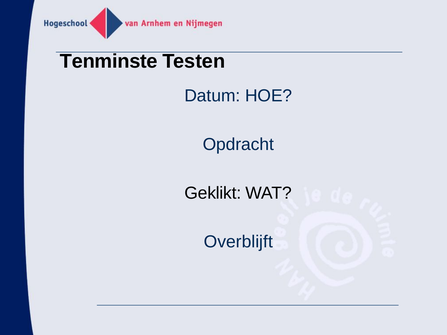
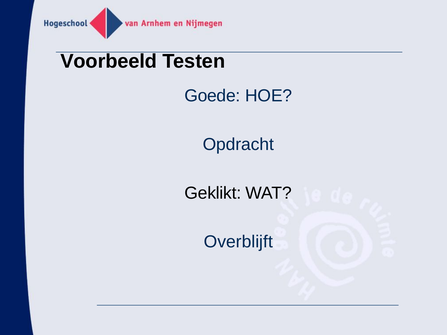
Tenminste: Tenminste -> Voorbeeld
Datum: Datum -> Goede
